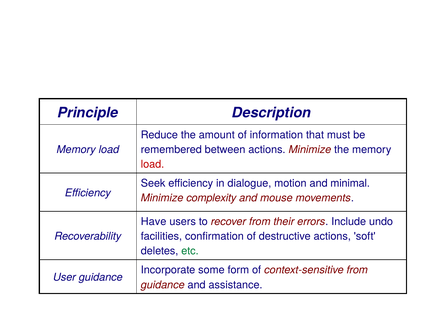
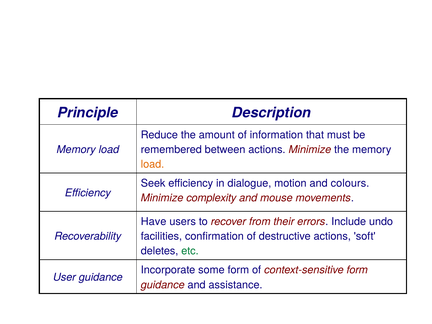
load at (153, 164) colour: red -> orange
minimal: minimal -> colours
context-sensitive from: from -> form
